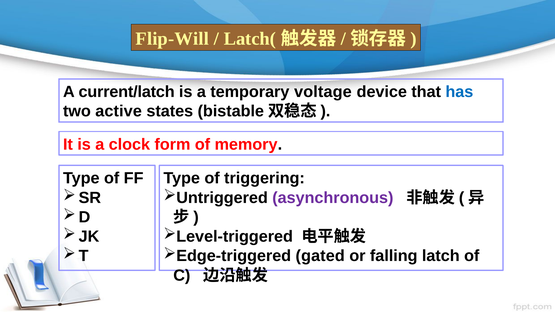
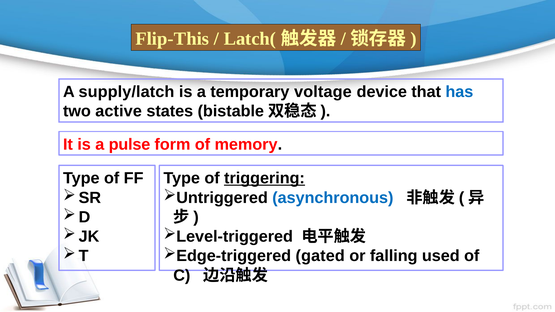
Flip-Will: Flip-Will -> Flip-This
current/latch: current/latch -> supply/latch
clock: clock -> pulse
triggering underline: none -> present
asynchronous colour: purple -> blue
latch: latch -> used
